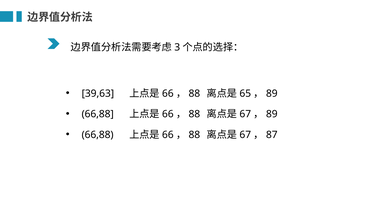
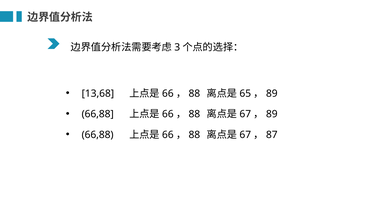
39,63: 39,63 -> 13,68
